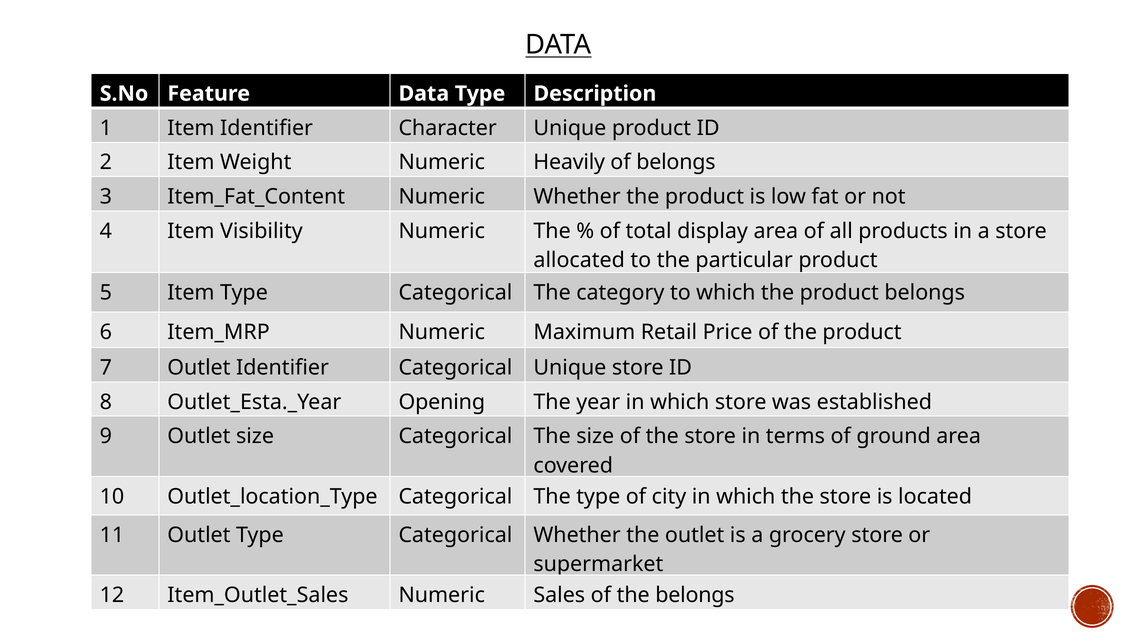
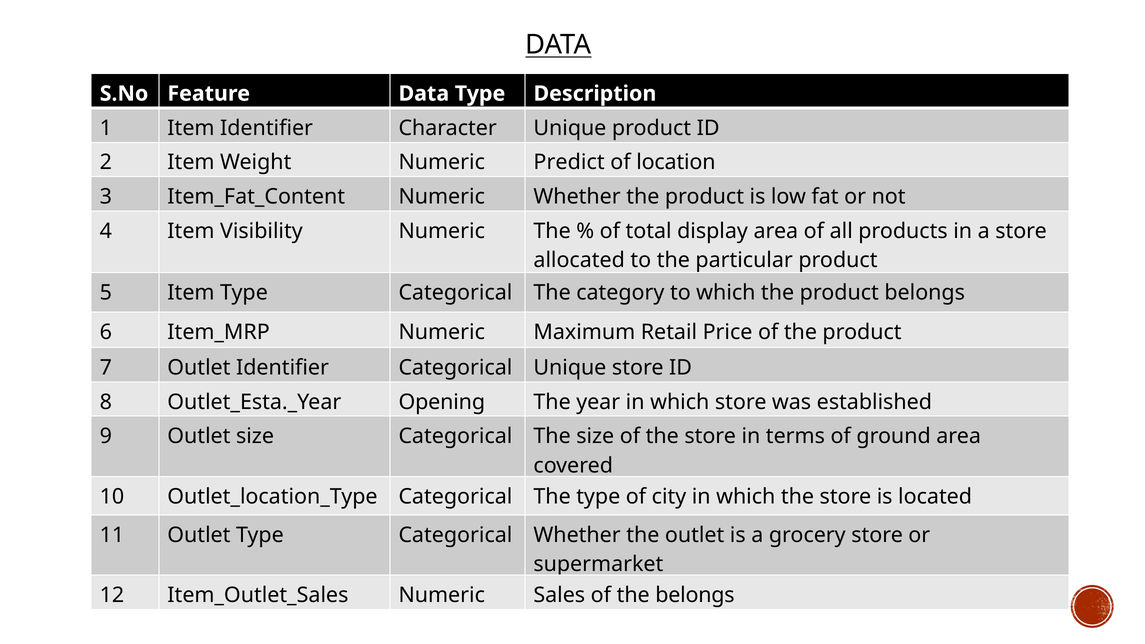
Heavily: Heavily -> Predict
of belongs: belongs -> location
